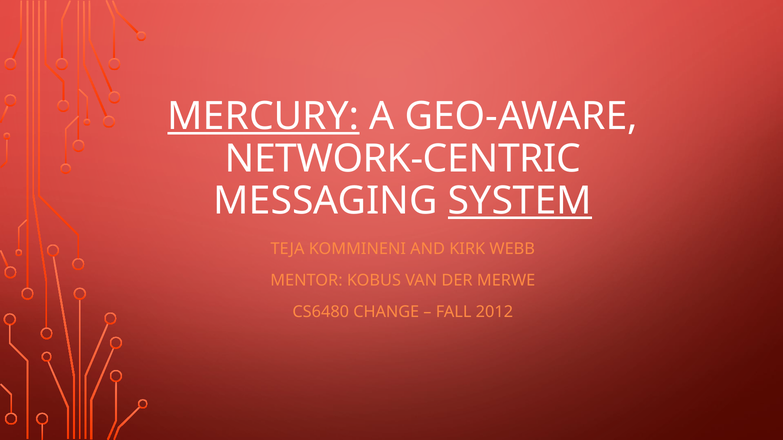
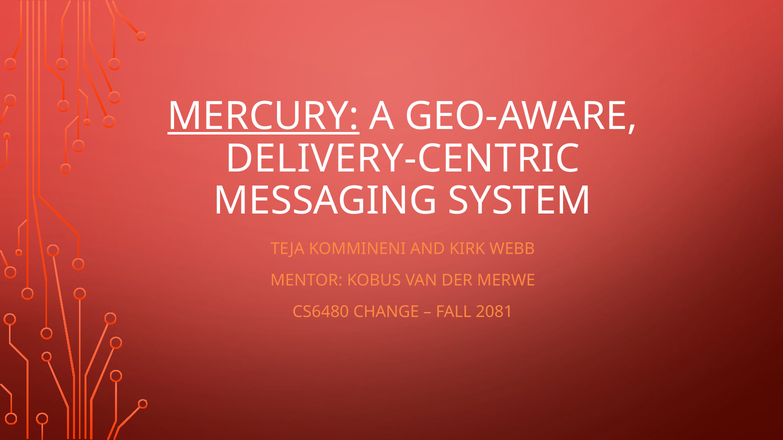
NETWORK-CENTRIC: NETWORK-CENTRIC -> DELIVERY-CENTRIC
SYSTEM underline: present -> none
2012: 2012 -> 2081
